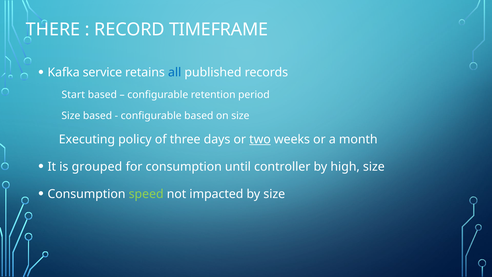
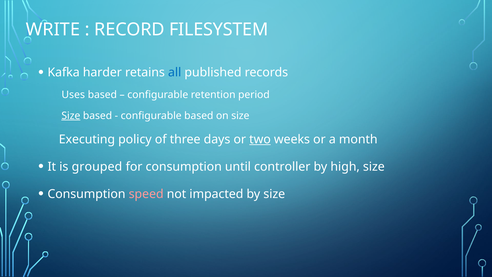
THERE: THERE -> WRITE
TIMEFRAME: TIMEFRAME -> FILESYSTEM
service: service -> harder
Start: Start -> Uses
Size at (71, 116) underline: none -> present
speed colour: light green -> pink
